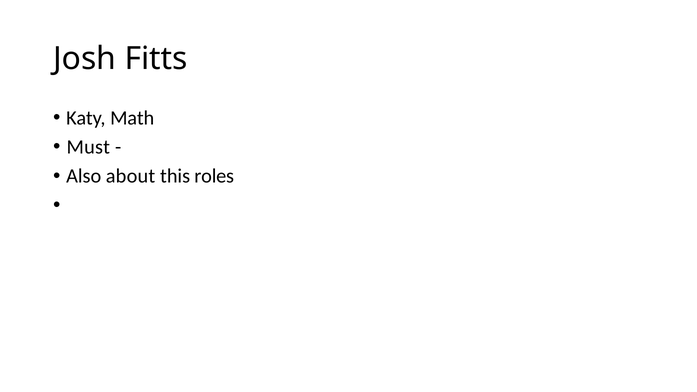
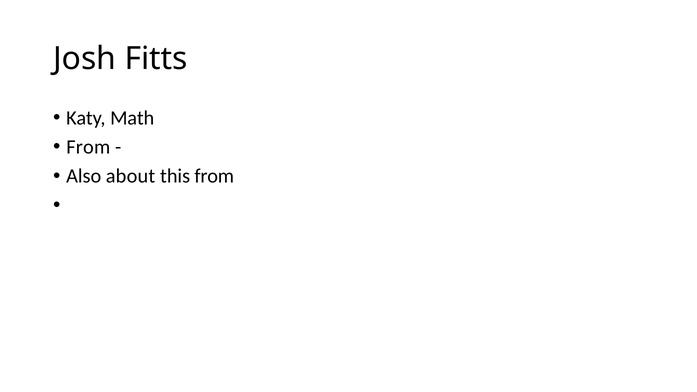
Must at (88, 147): Must -> From
this roles: roles -> from
